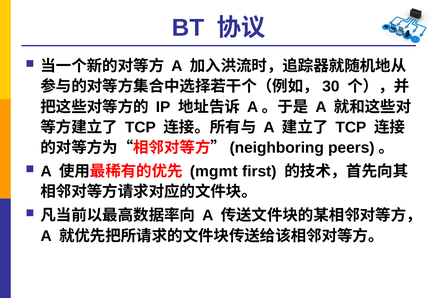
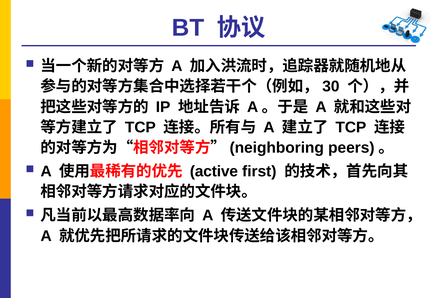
mgmt: mgmt -> active
